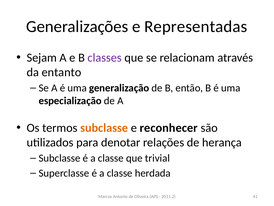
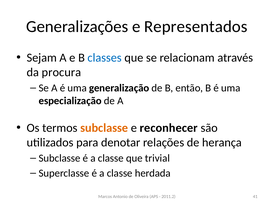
Representadas: Representadas -> Representados
classes colour: purple -> blue
entanto: entanto -> procura
